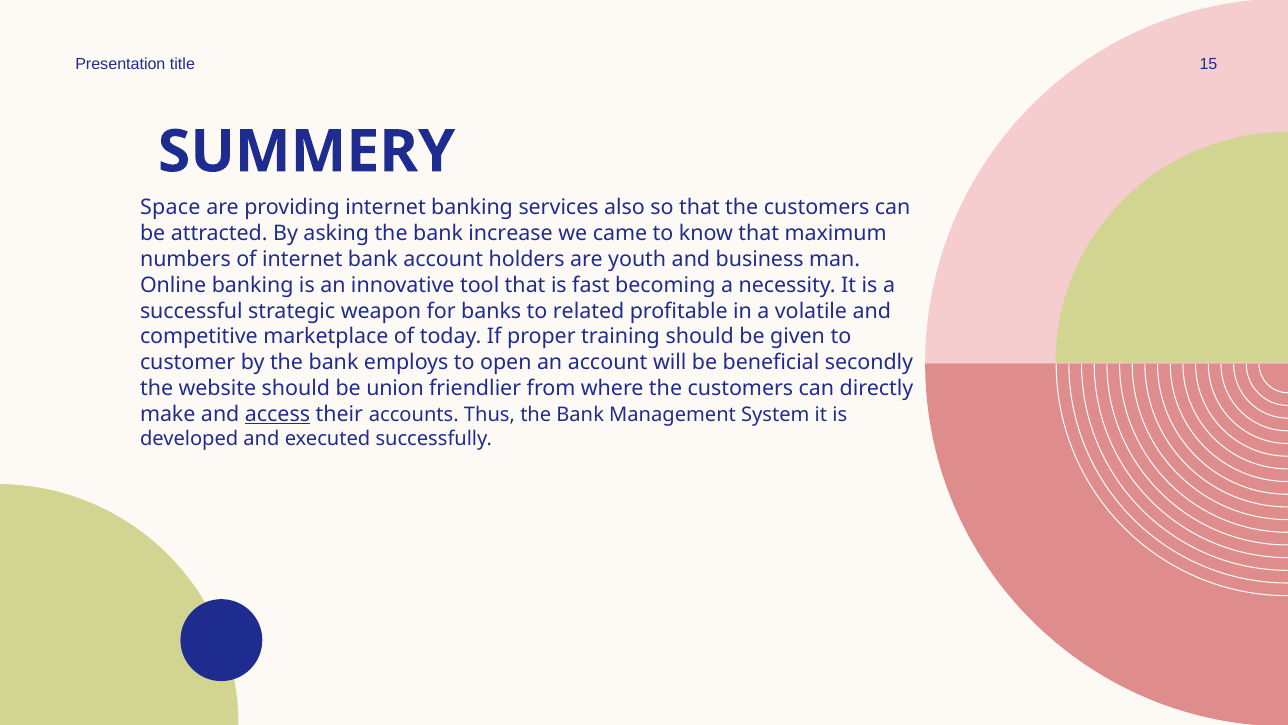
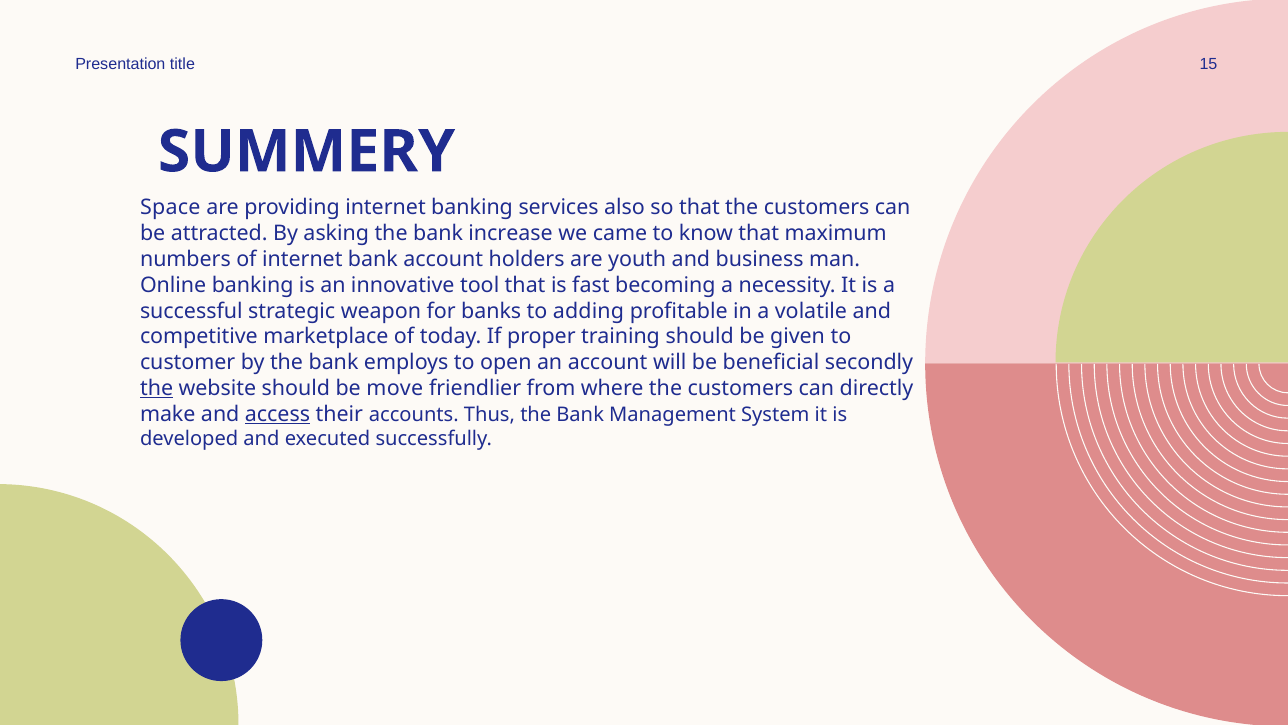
related: related -> adding
the at (157, 388) underline: none -> present
union: union -> move
